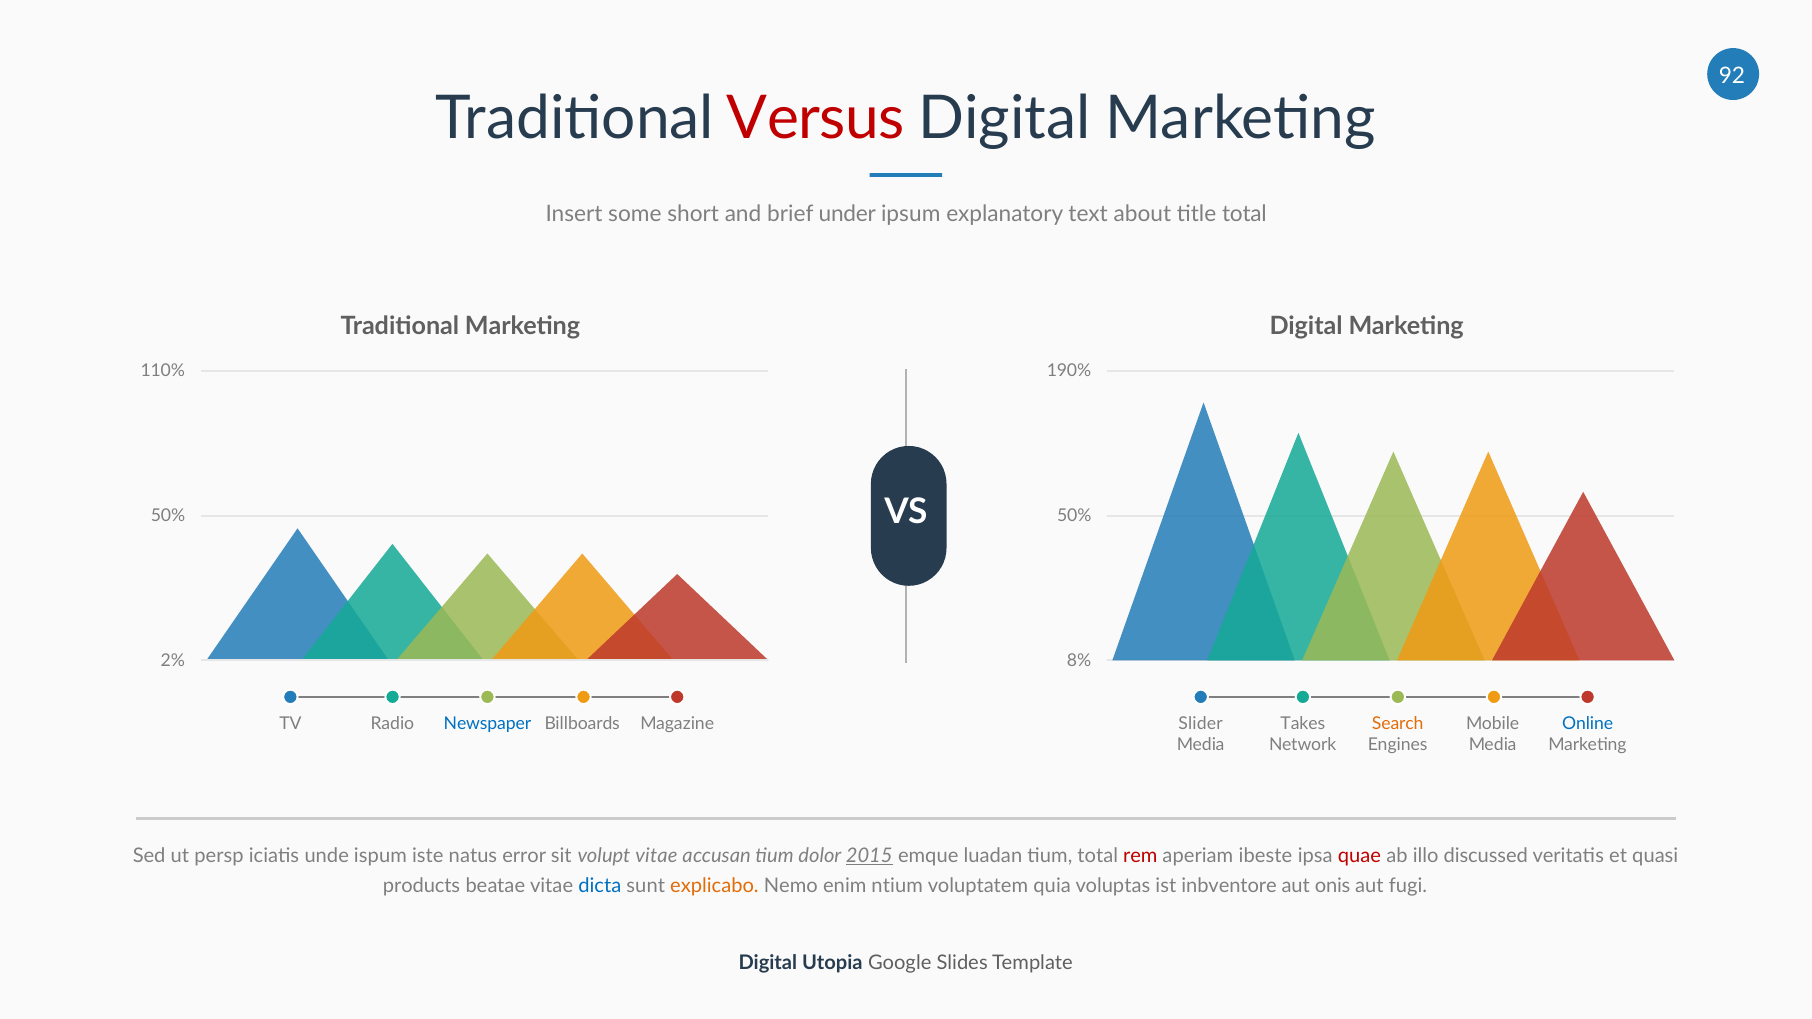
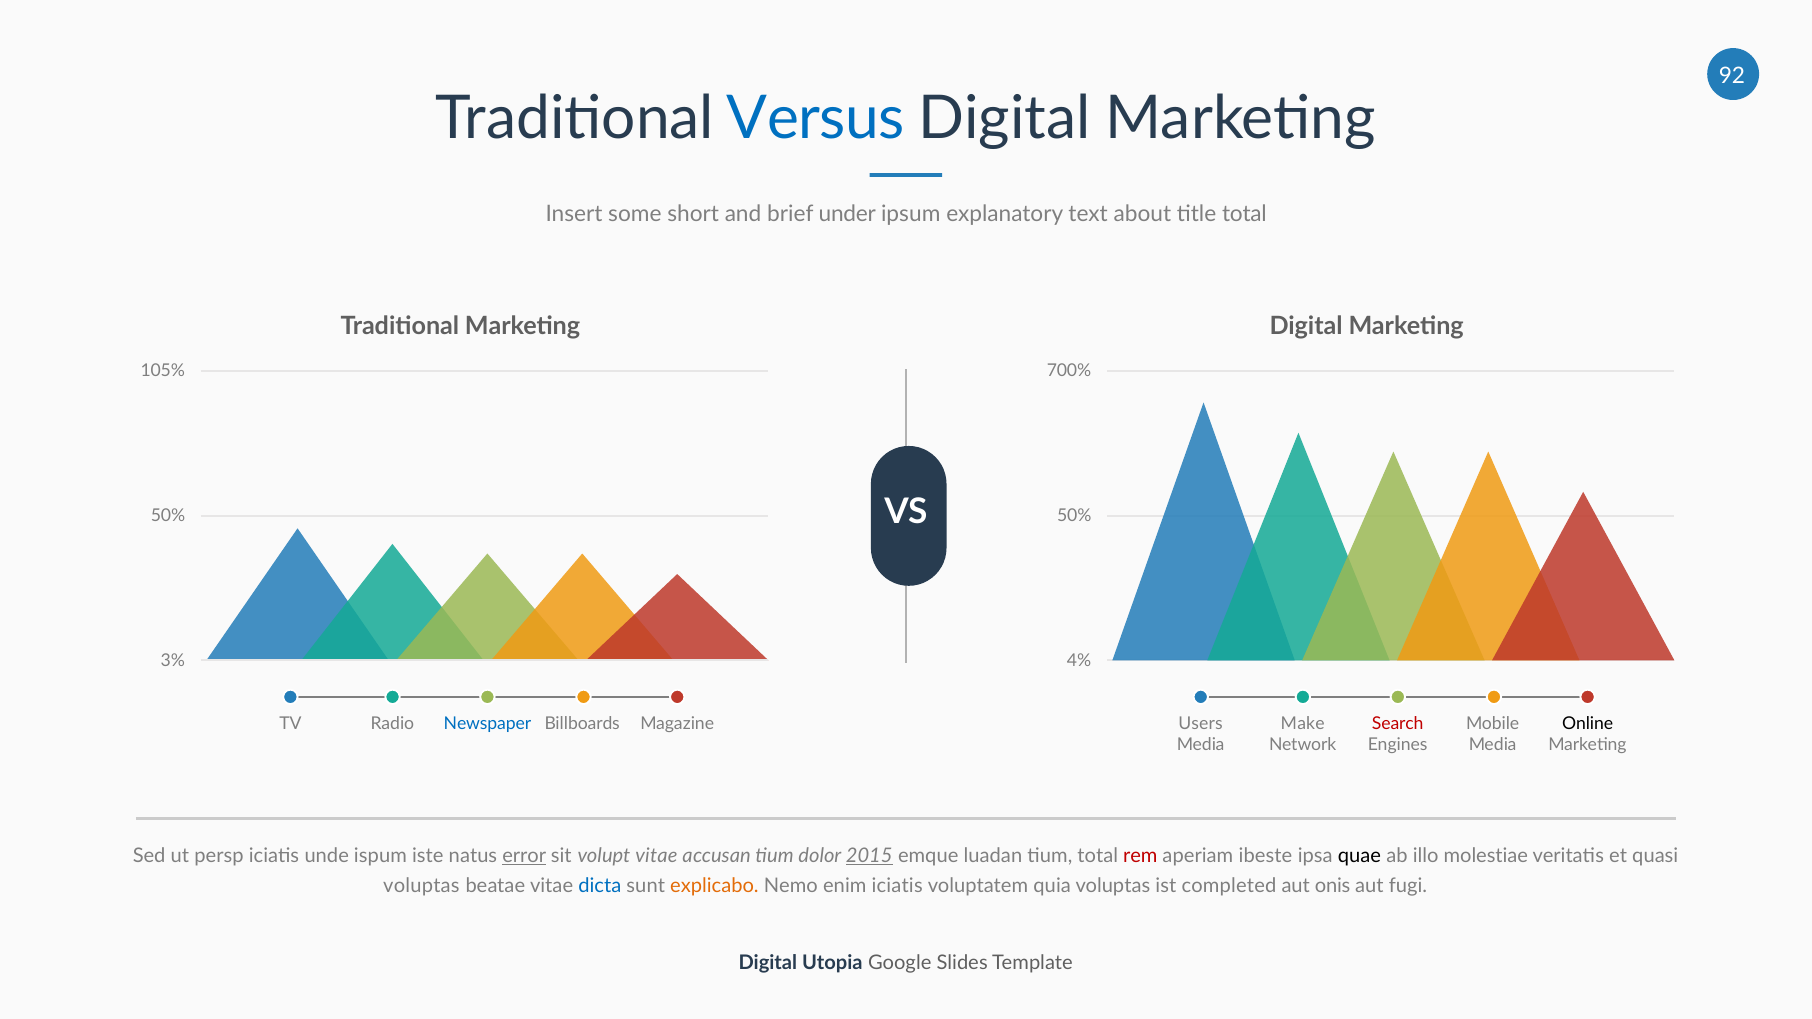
Versus colour: red -> blue
110%: 110% -> 105%
190%: 190% -> 700%
2%: 2% -> 3%
8%: 8% -> 4%
Slider: Slider -> Users
Takes: Takes -> Make
Search colour: orange -> red
Online colour: blue -> black
error underline: none -> present
quae colour: red -> black
discussed: discussed -> molestiae
products at (422, 887): products -> voluptas
enim ntium: ntium -> iciatis
inbventore: inbventore -> completed
